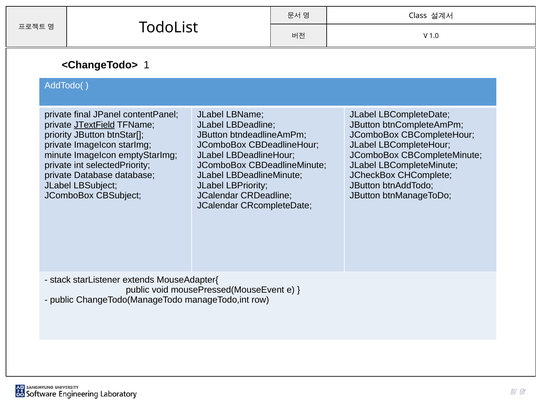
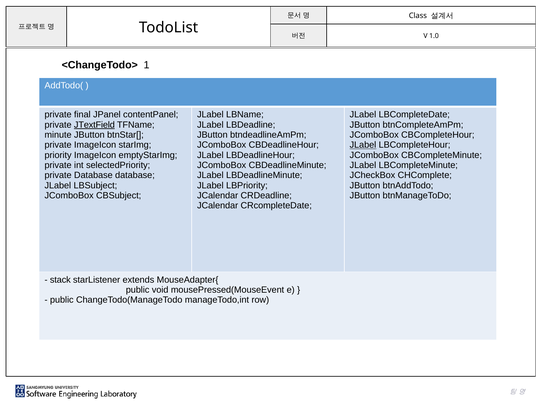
priority: priority -> minute
JLabel at (363, 145) underline: none -> present
minute: minute -> priority
